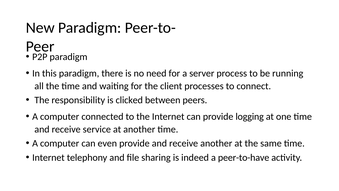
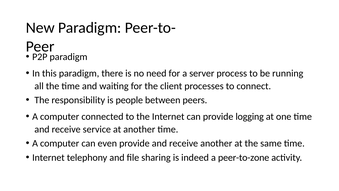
clicked: clicked -> people
peer-to-have: peer-to-have -> peer-to-zone
